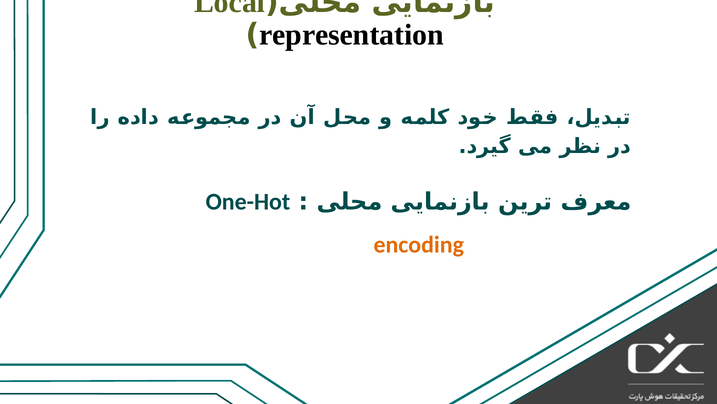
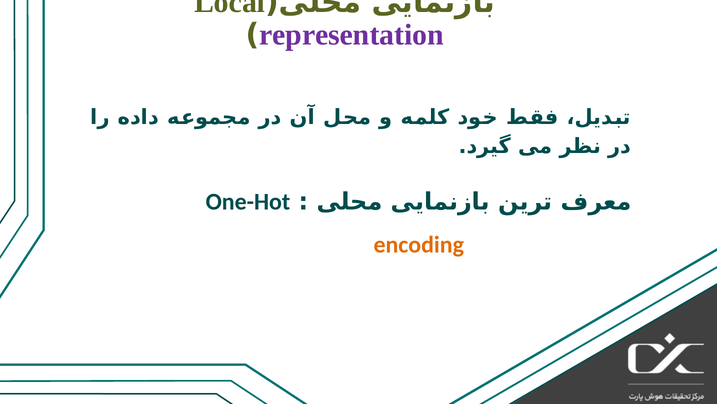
representation colour: black -> purple
